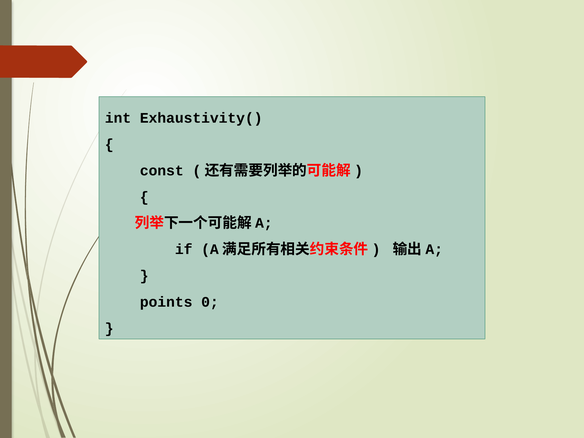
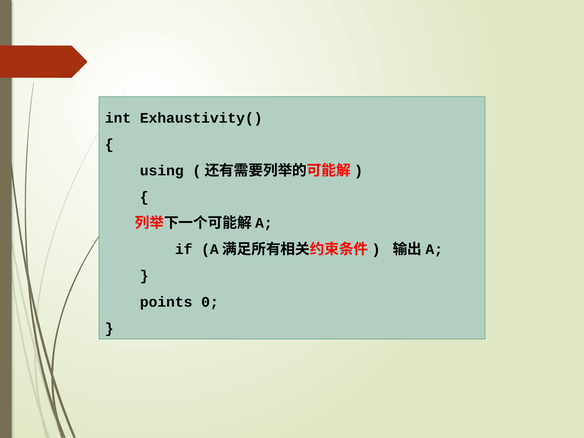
const: const -> using
